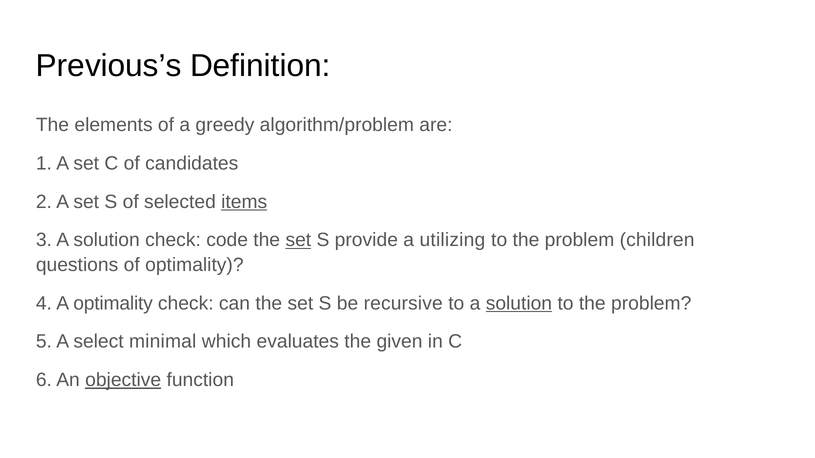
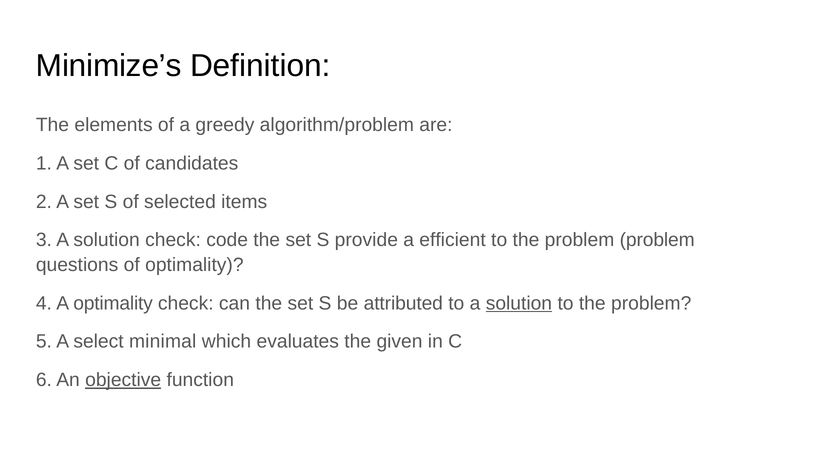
Previous’s: Previous’s -> Minimize’s
items underline: present -> none
set at (298, 240) underline: present -> none
utilizing: utilizing -> efficient
problem children: children -> problem
recursive: recursive -> attributed
